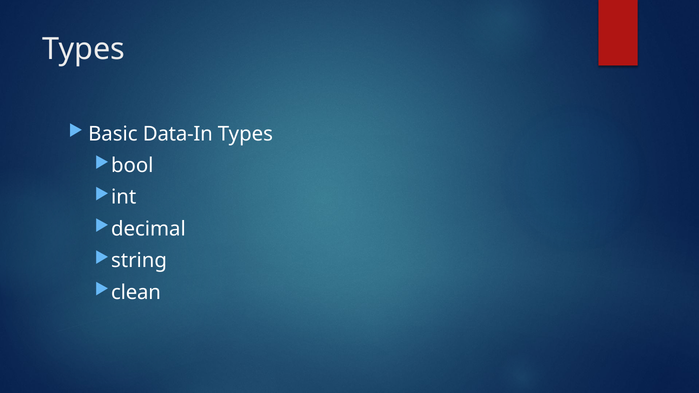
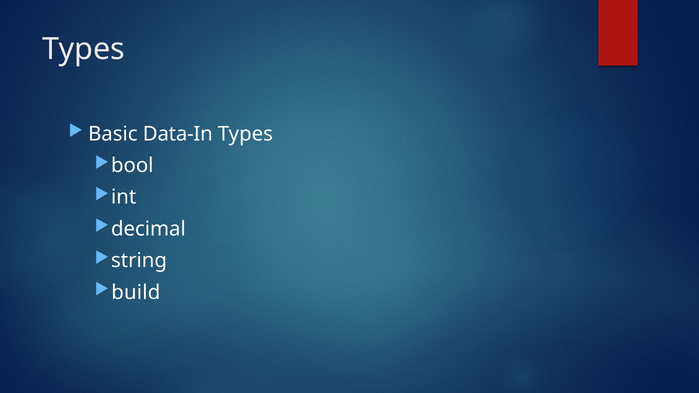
clean: clean -> build
